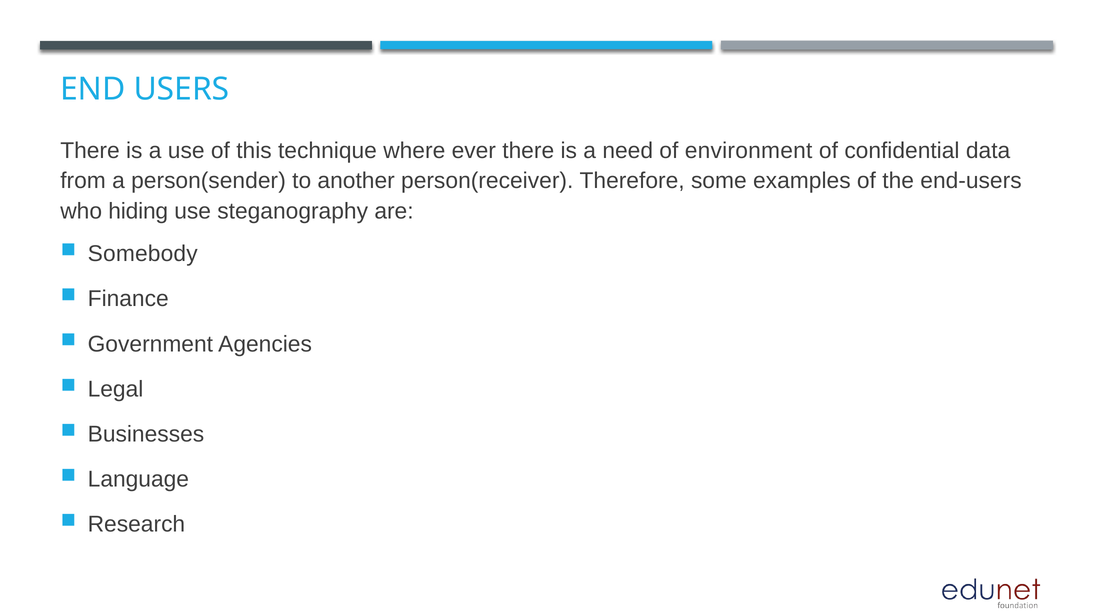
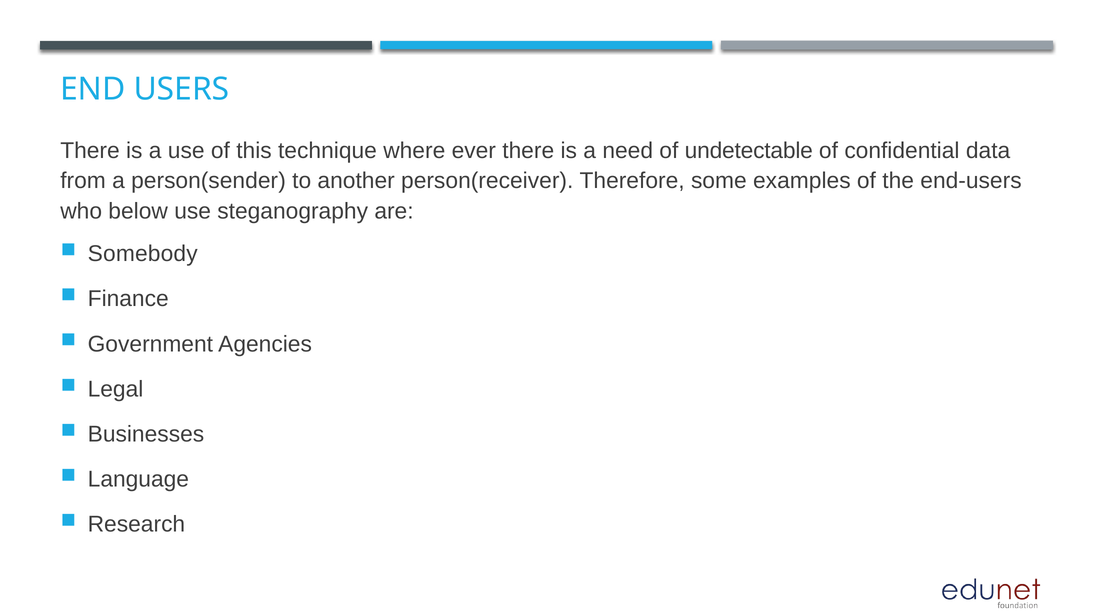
environment: environment -> undetectable
hiding: hiding -> below
